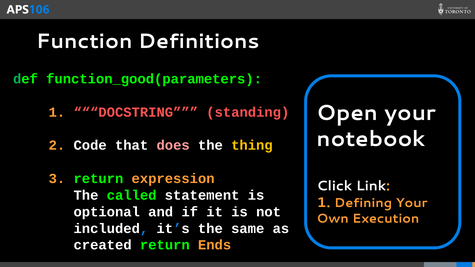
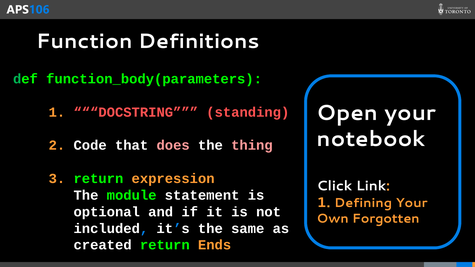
function_good(parameters: function_good(parameters -> function_body(parameters
thing colour: yellow -> pink
called: called -> module
Execution: Execution -> Forgotten
